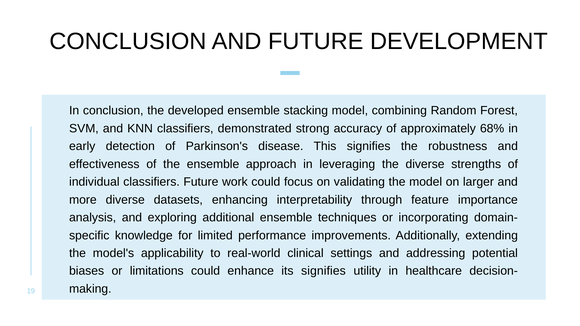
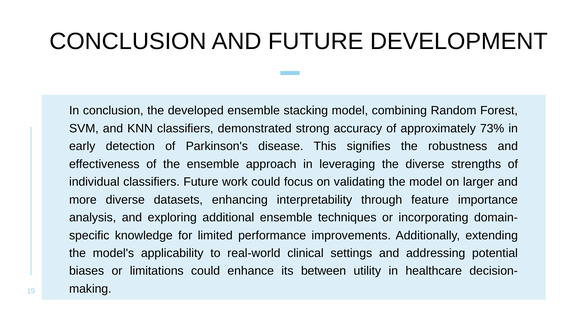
68%: 68% -> 73%
its signifies: signifies -> between
